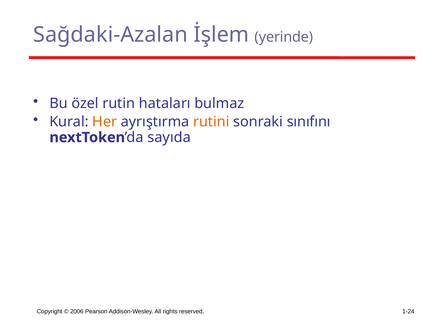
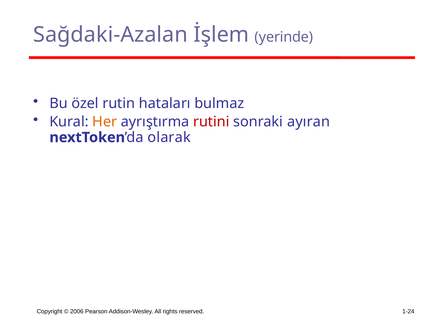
rutini colour: orange -> red
sınıfını: sınıfını -> ayıran
sayıda: sayıda -> olarak
